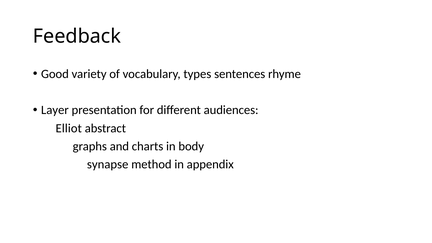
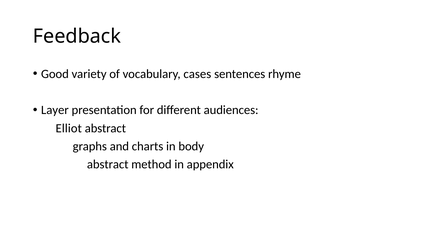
types: types -> cases
synapse at (108, 164): synapse -> abstract
